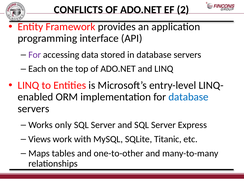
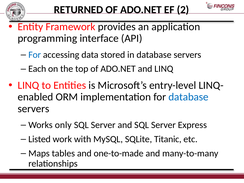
CONFLICTS: CONFLICTS -> RETURNED
For at (35, 55) colour: purple -> blue
Views: Views -> Listed
one-to-other: one-to-other -> one-to-made
